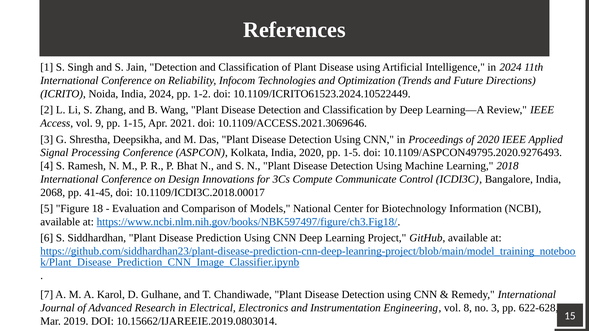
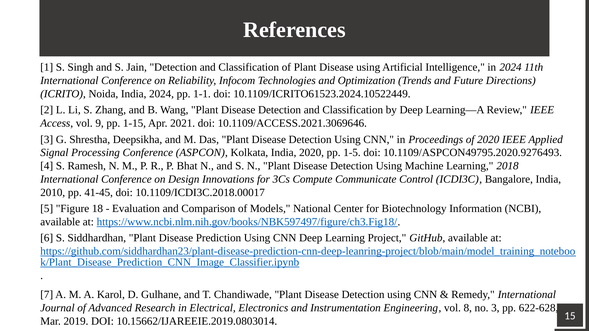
1-2: 1-2 -> 1-1
2068: 2068 -> 2010
